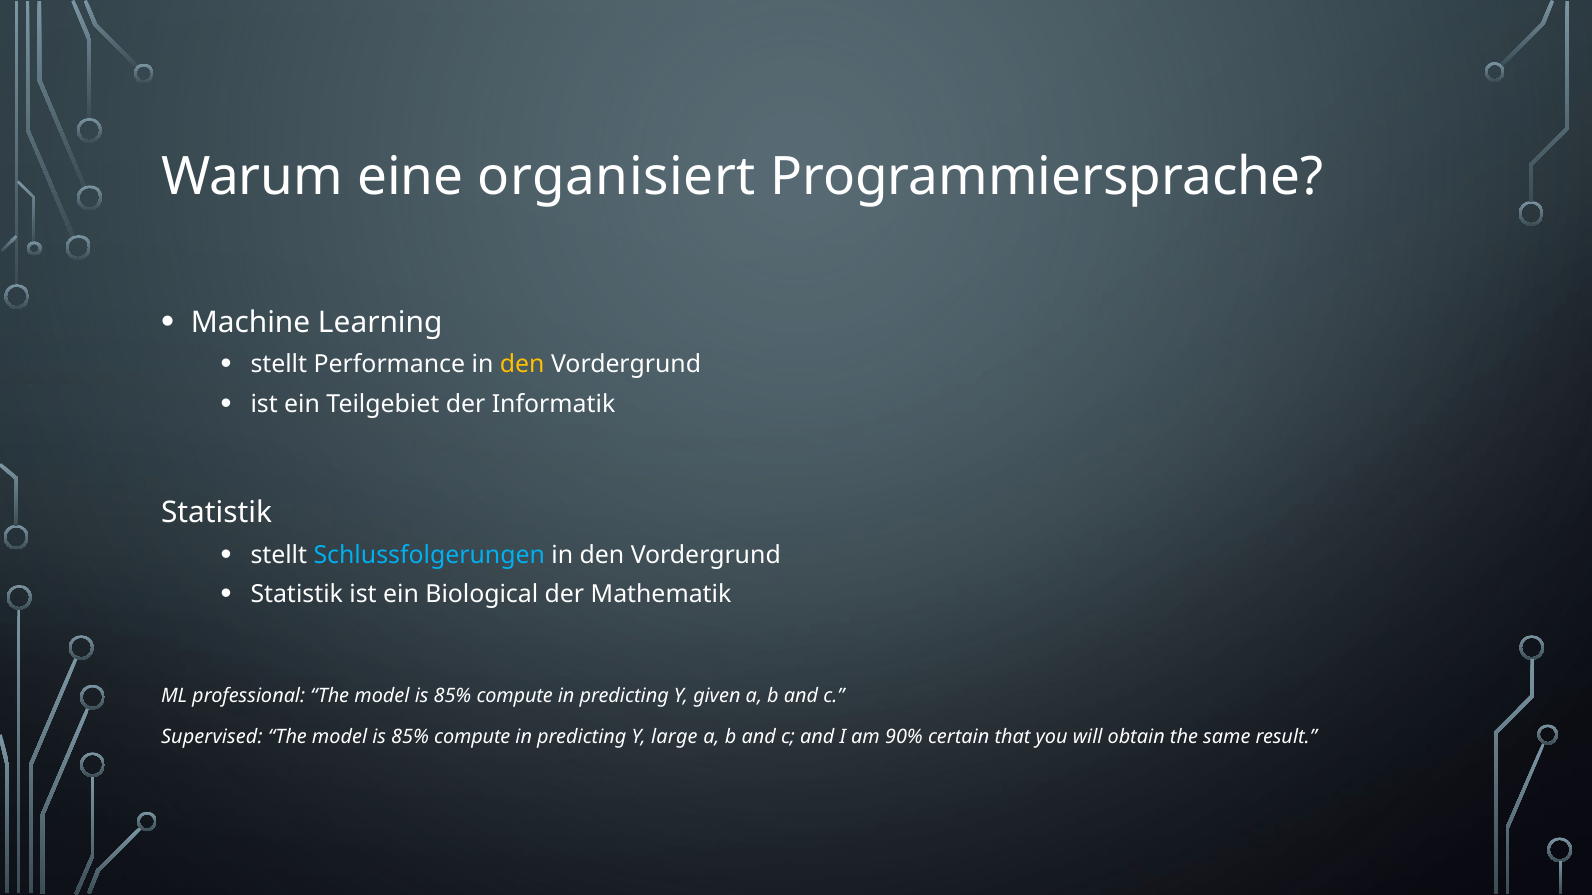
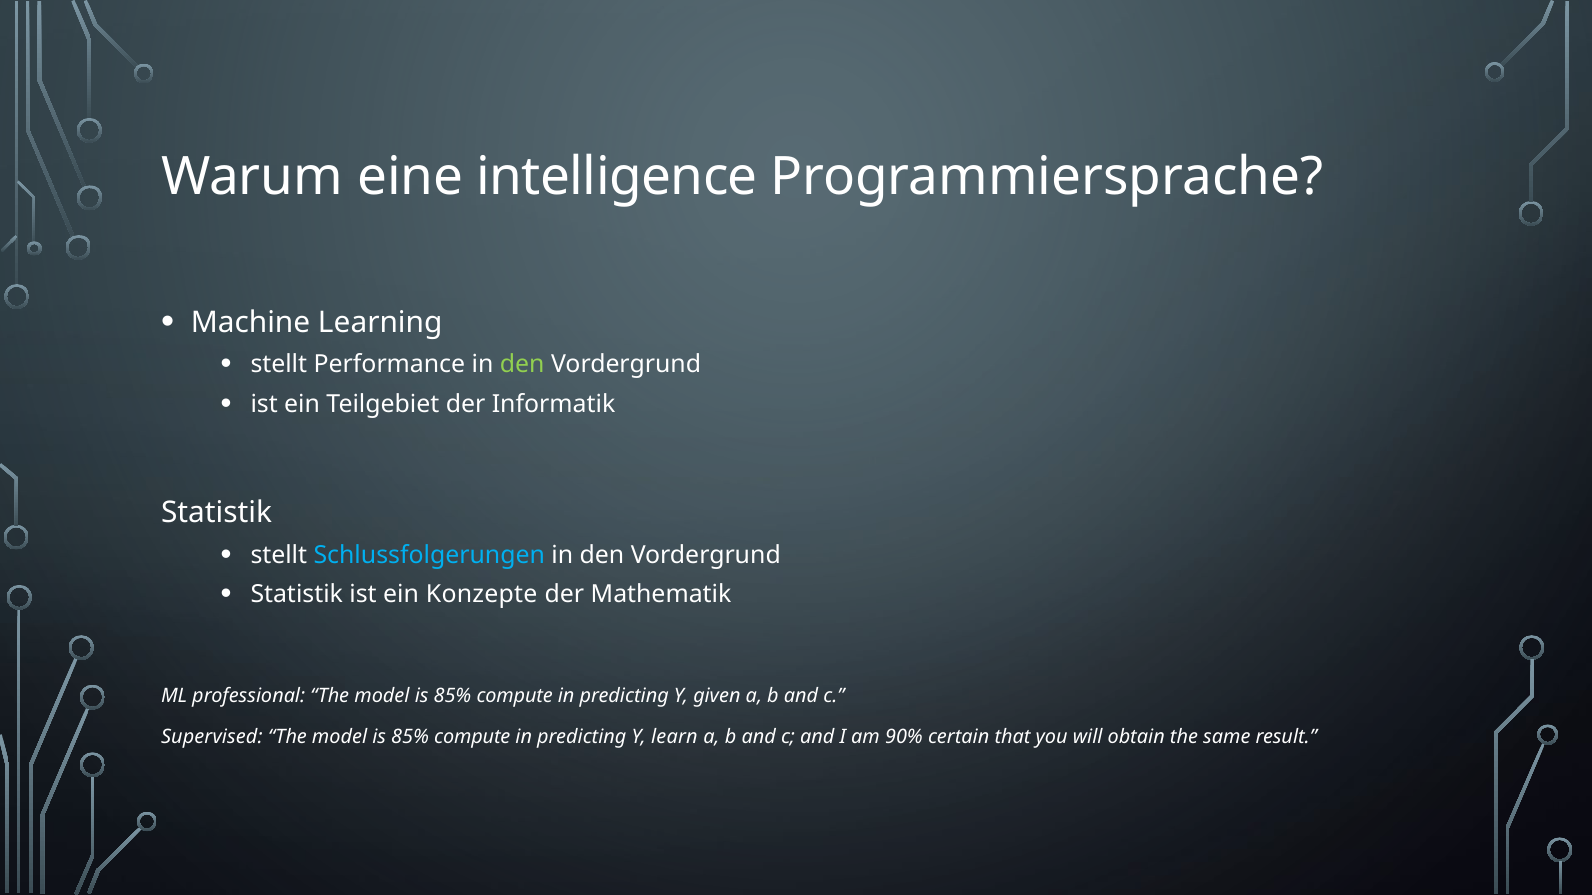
organisiert: organisiert -> intelligence
den at (522, 365) colour: yellow -> light green
Biological: Biological -> Konzepte
large: large -> learn
